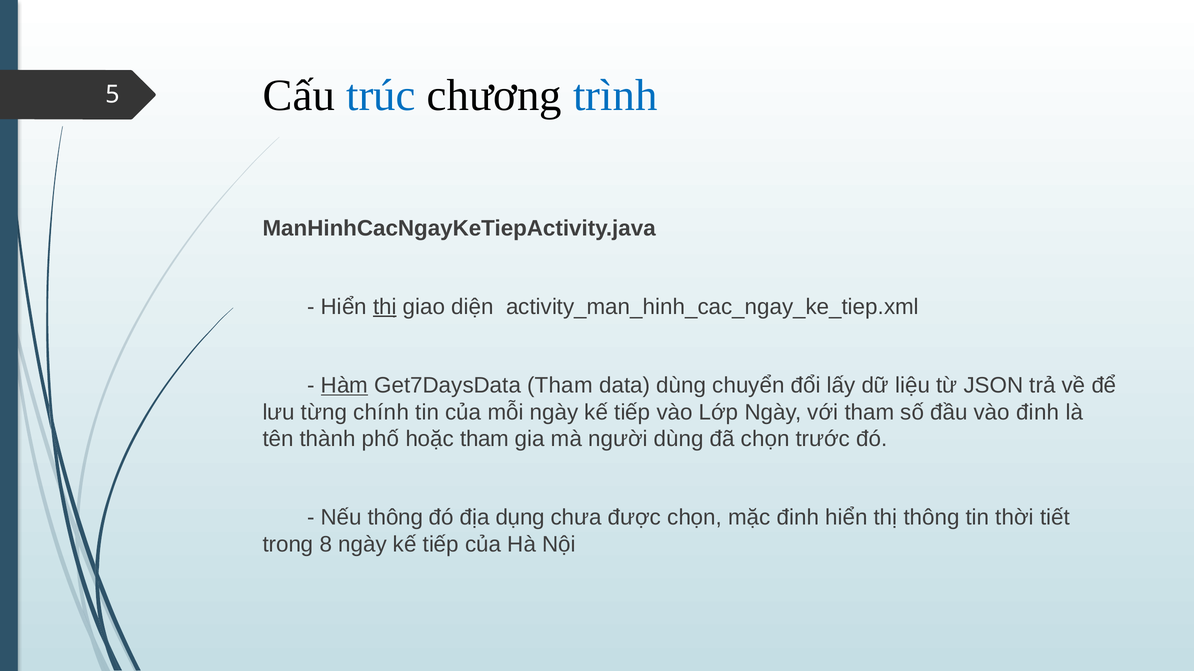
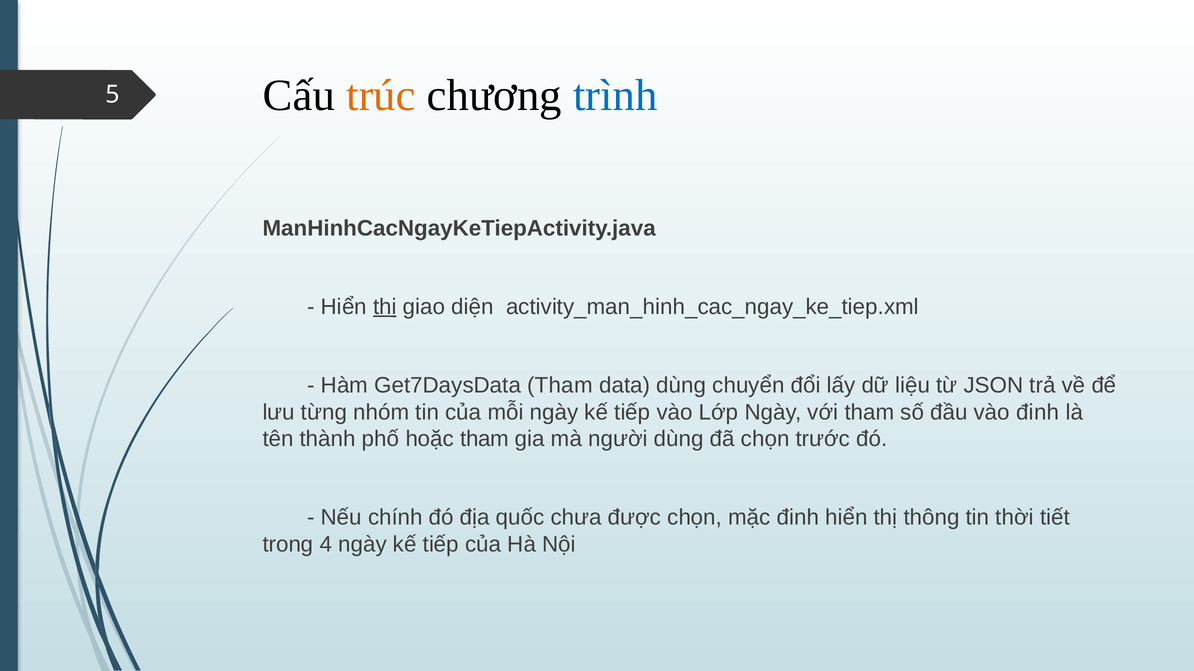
trúc colour: blue -> orange
Hàm underline: present -> none
chính: chính -> nhóm
Nếu thông: thông -> chính
dụng: dụng -> quốc
8: 8 -> 4
